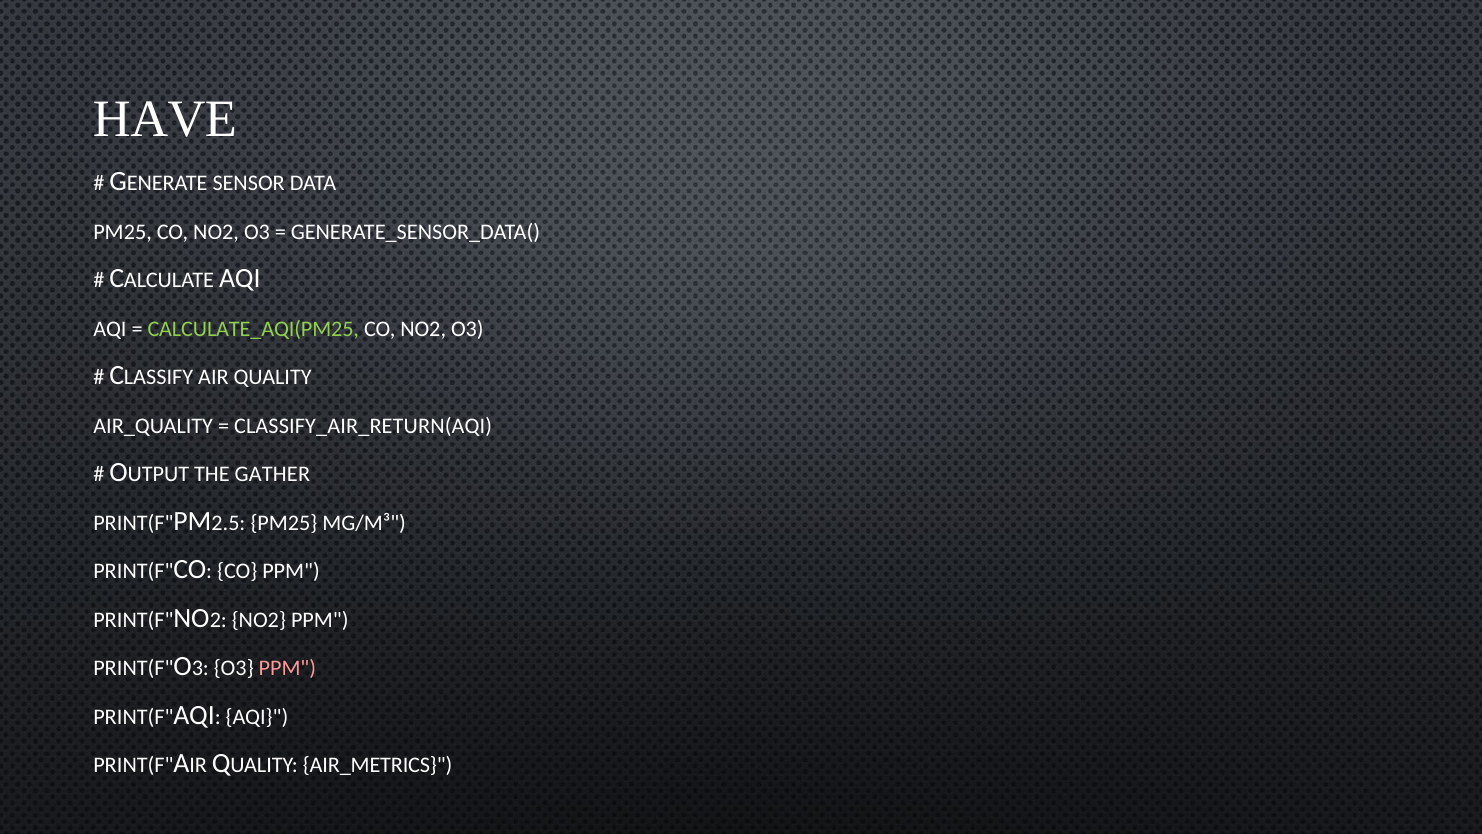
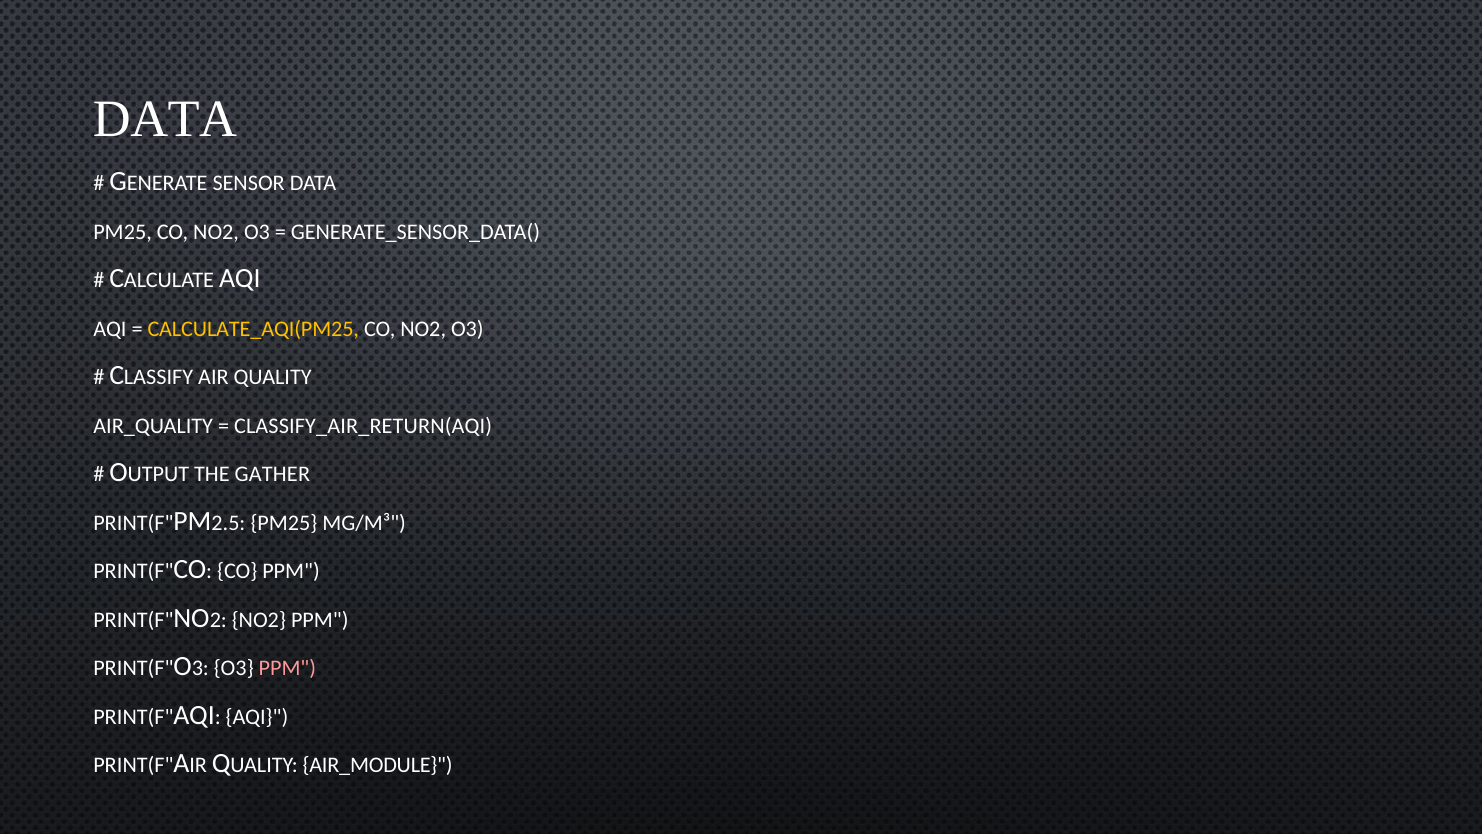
HAVE at (165, 119): HAVE -> DATA
CALCULATE_AQI(PM25 colour: light green -> yellow
AIR_METRICS: AIR_METRICS -> AIR_MODULE
